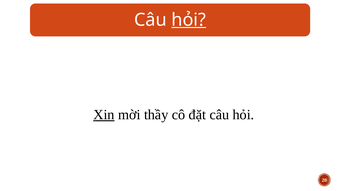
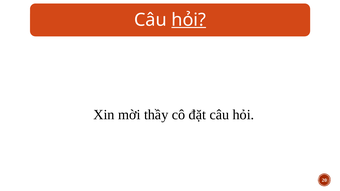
Xin underline: present -> none
